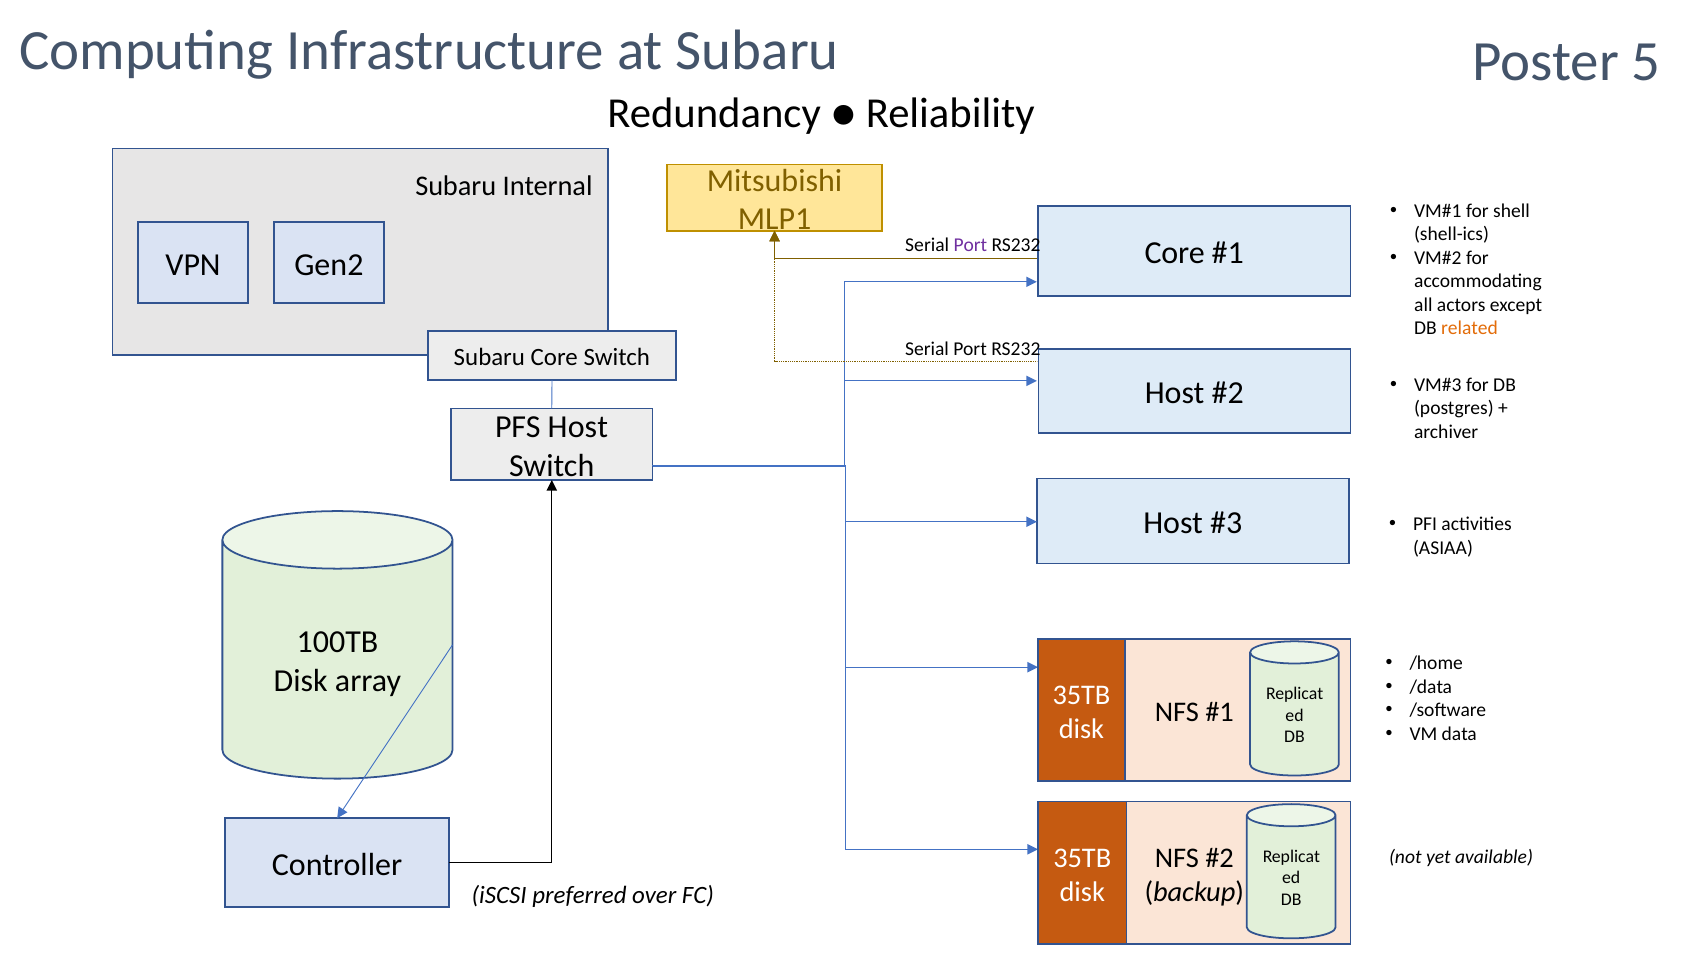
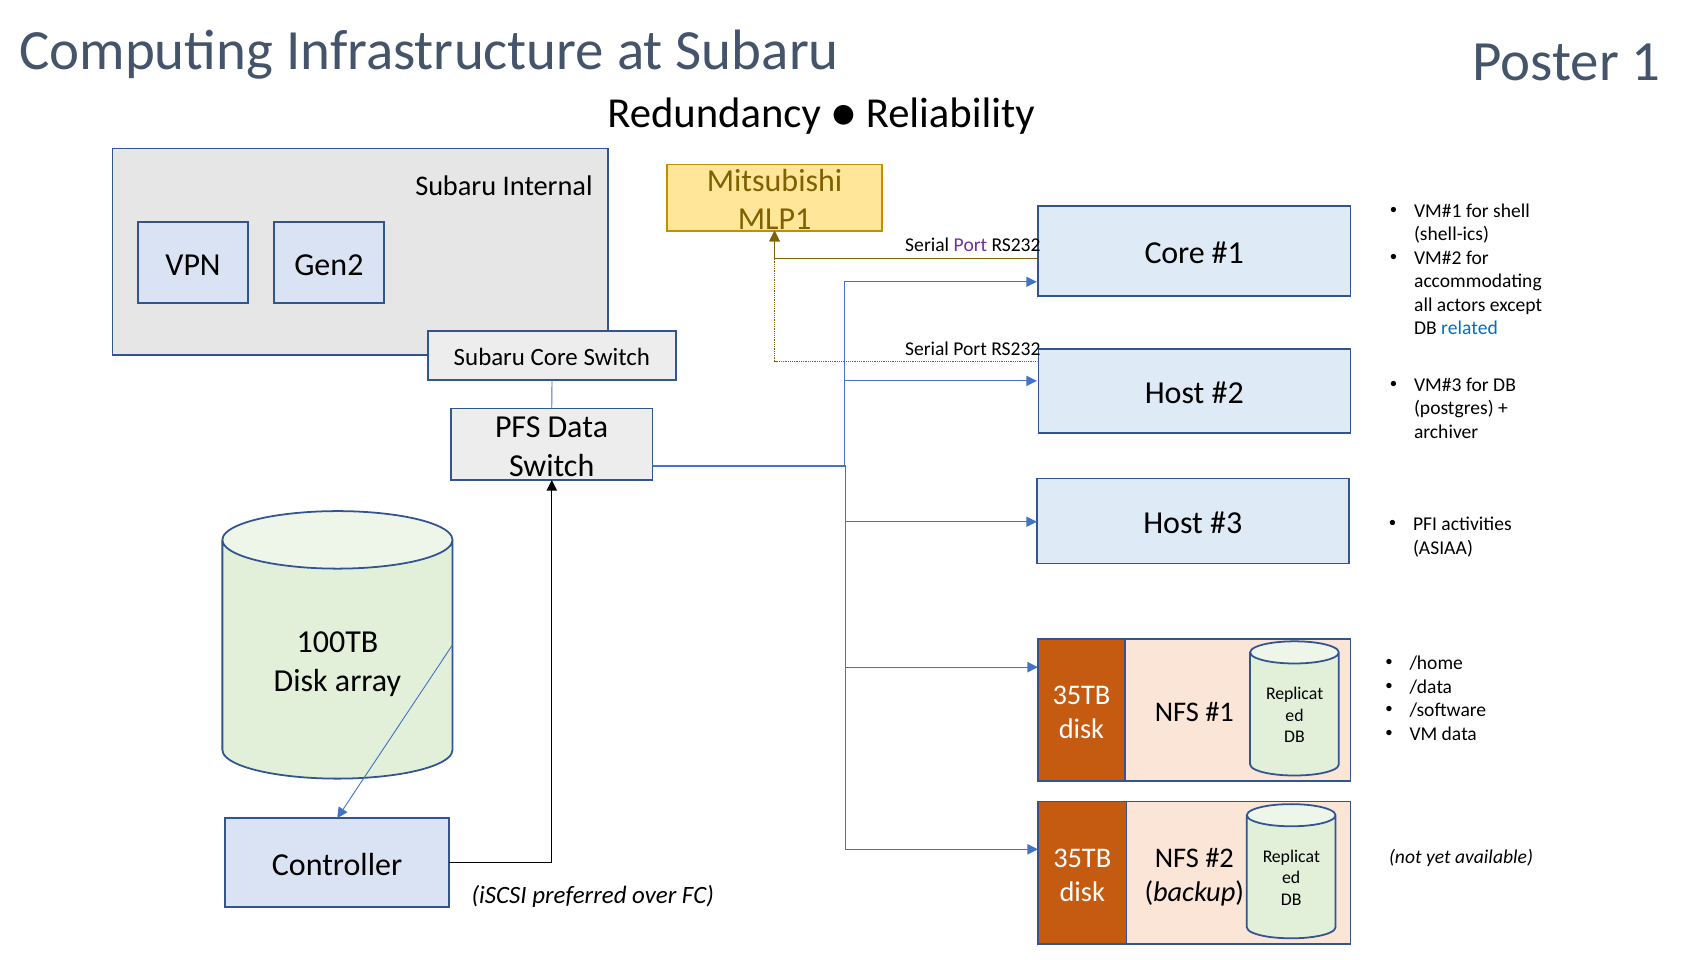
5: 5 -> 1
related colour: orange -> blue
PFS Host: Host -> Data
